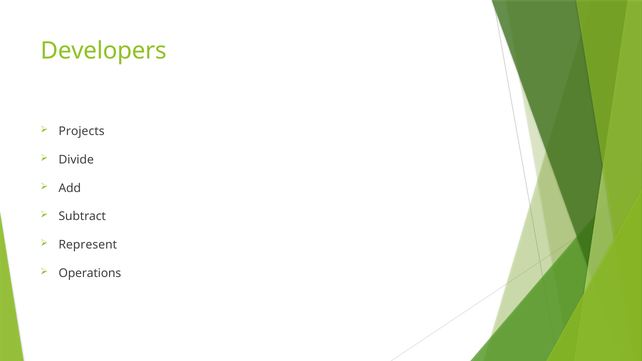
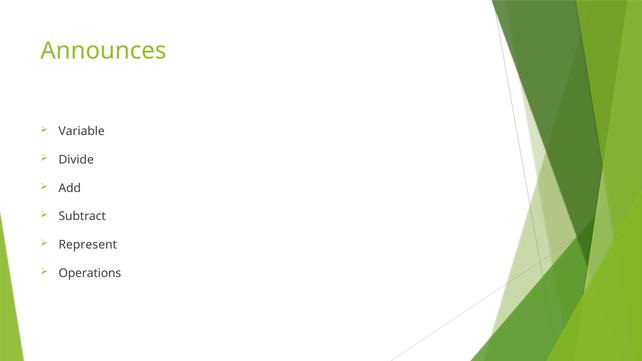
Developers: Developers -> Announces
Projects: Projects -> Variable
